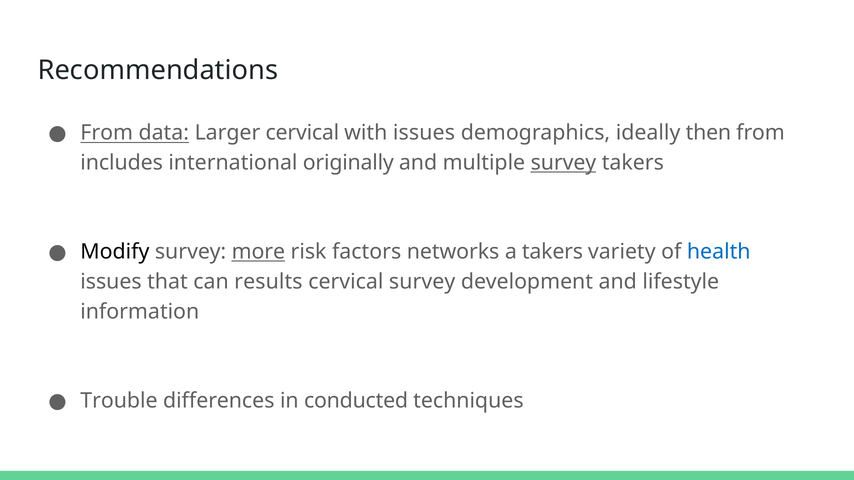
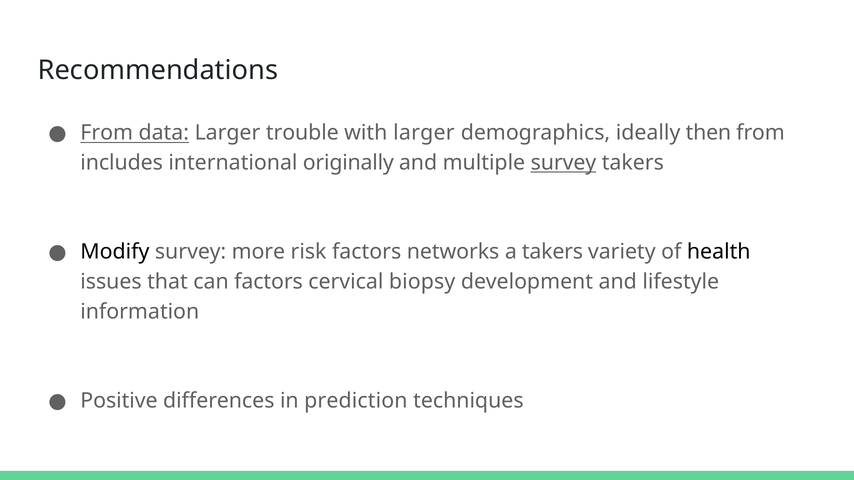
Larger cervical: cervical -> trouble
with issues: issues -> larger
more underline: present -> none
health colour: blue -> black
can results: results -> factors
cervical survey: survey -> biopsy
Trouble: Trouble -> Positive
conducted: conducted -> prediction
